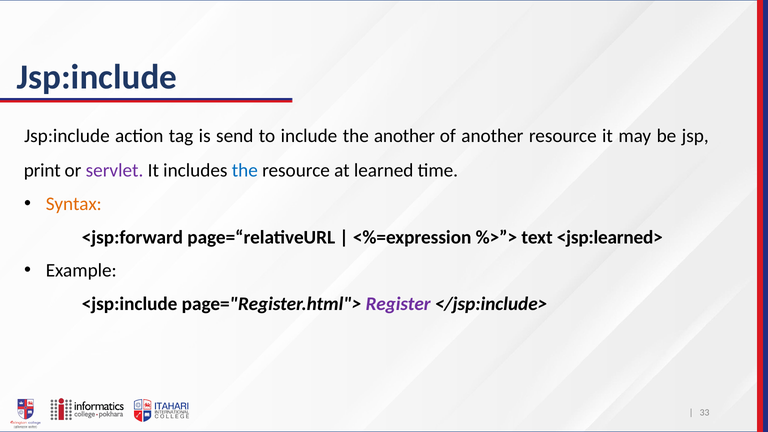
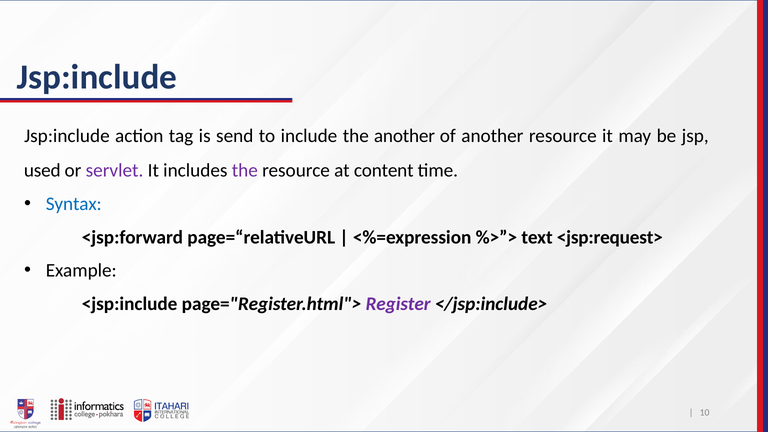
print: print -> used
the at (245, 171) colour: blue -> purple
learned: learned -> content
Syntax colour: orange -> blue
<jsp:learned>: <jsp:learned> -> <jsp:request>
33: 33 -> 10
